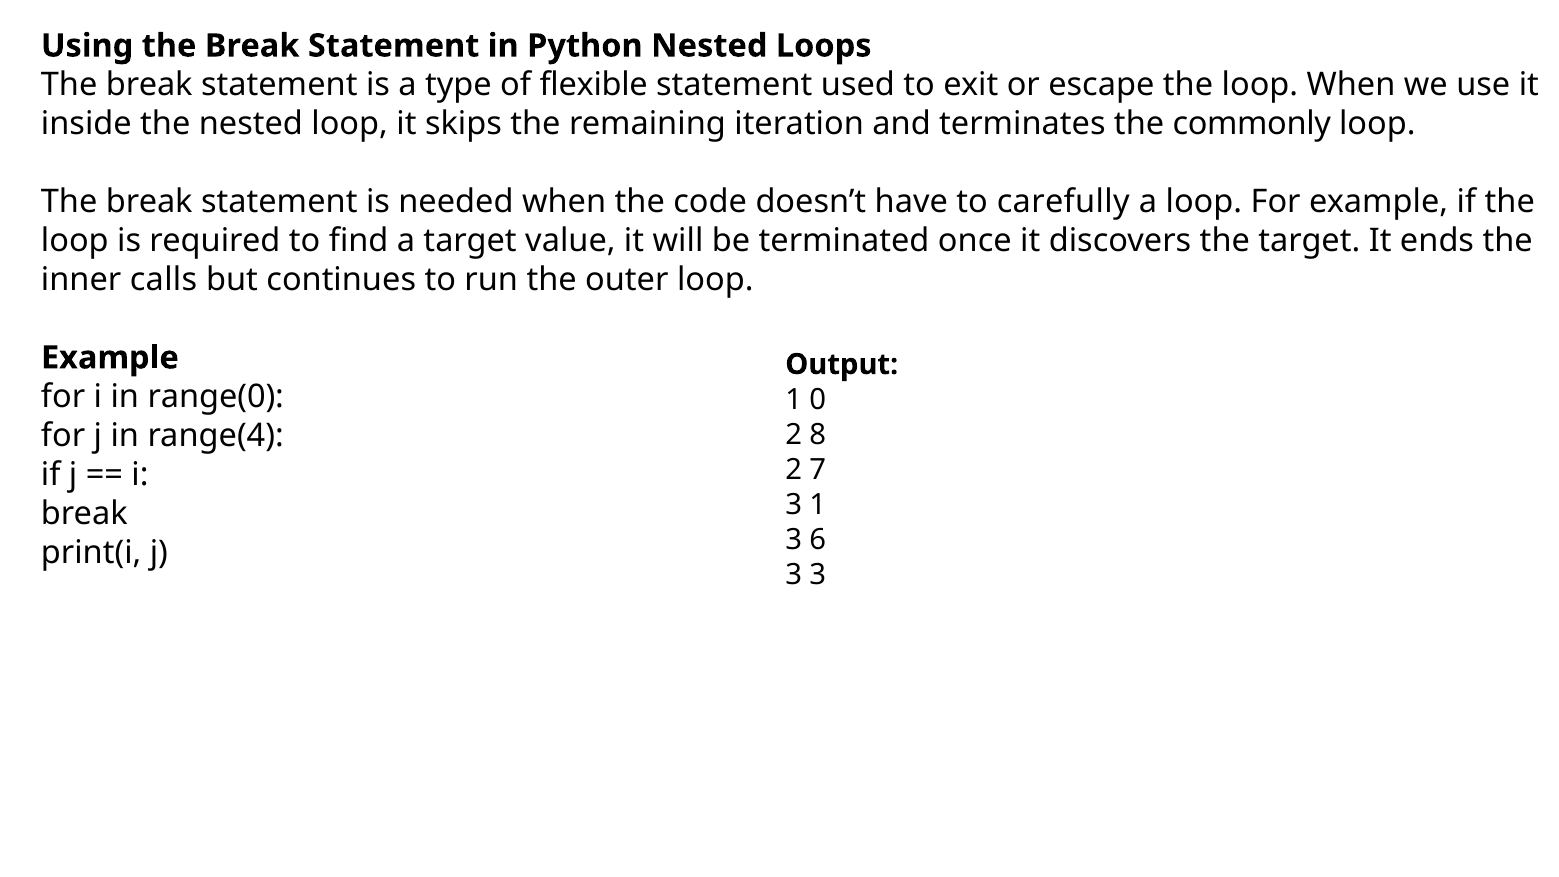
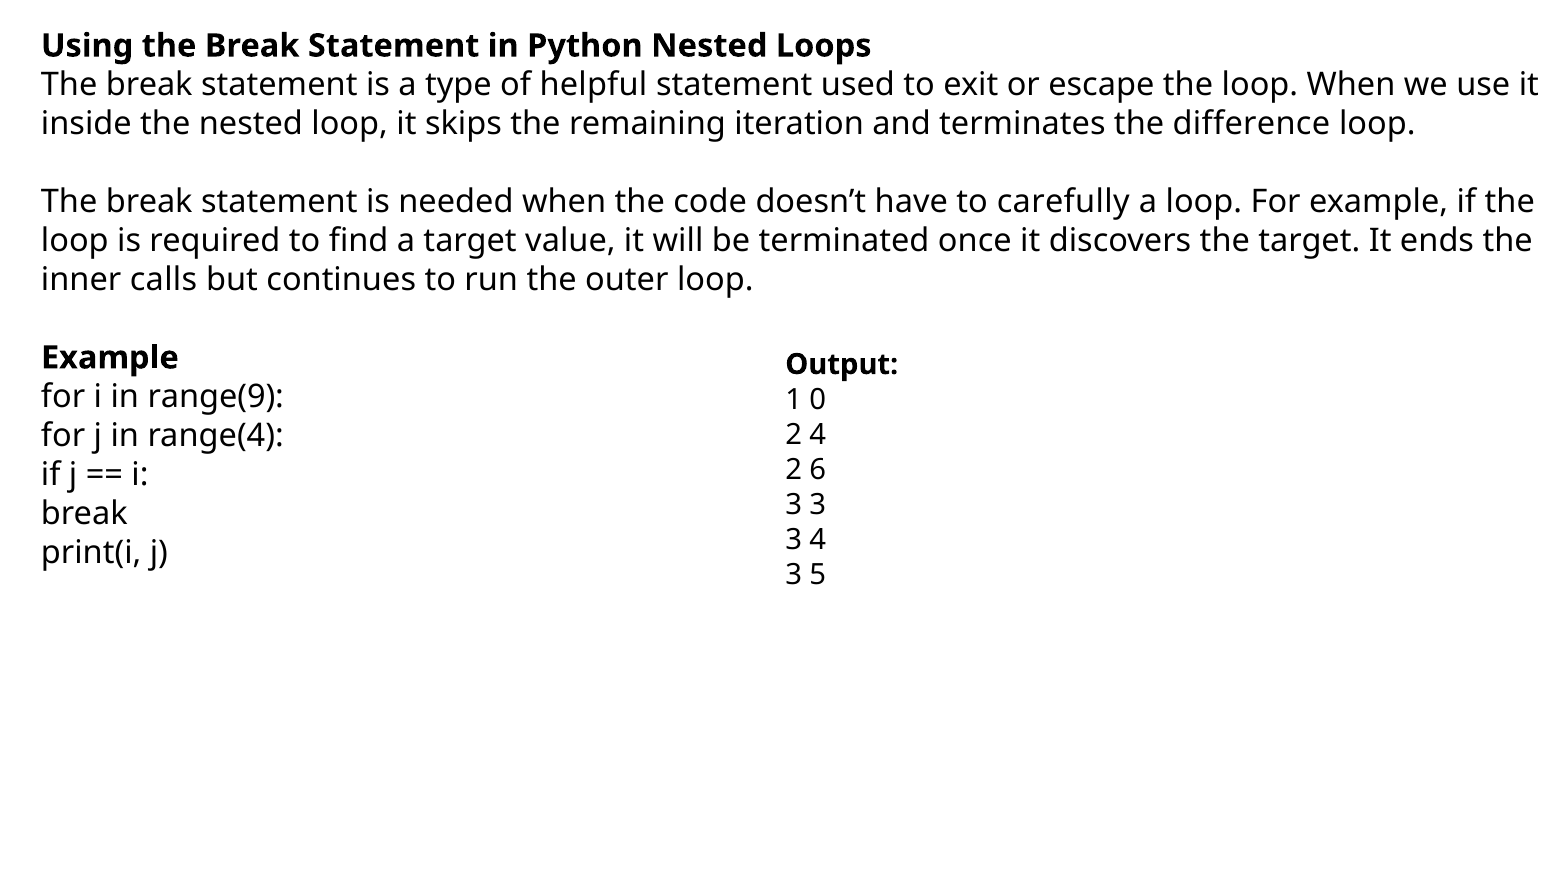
flexible: flexible -> helpful
commonly: commonly -> difference
range(0: range(0 -> range(9
2 8: 8 -> 4
7: 7 -> 6
1 at (818, 505): 1 -> 3
3 6: 6 -> 4
3 3: 3 -> 5
